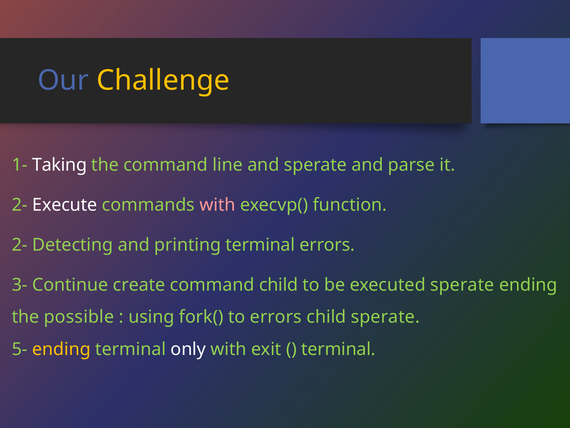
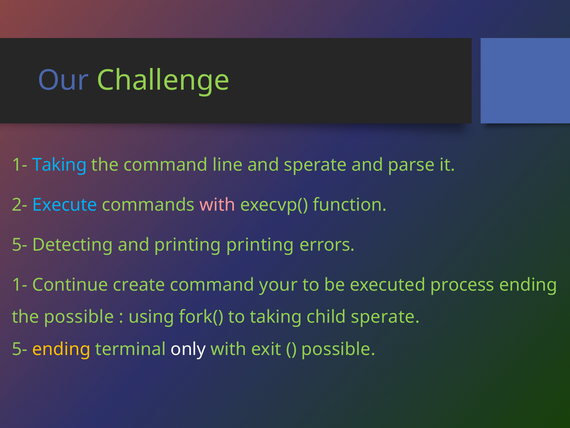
Challenge colour: yellow -> light green
Taking at (60, 165) colour: white -> light blue
Execute colour: white -> light blue
2- at (20, 245): 2- -> 5-
printing terminal: terminal -> printing
3- at (20, 285): 3- -> 1-
command child: child -> your
executed sperate: sperate -> process
to errors: errors -> taking
terminal at (338, 349): terminal -> possible
